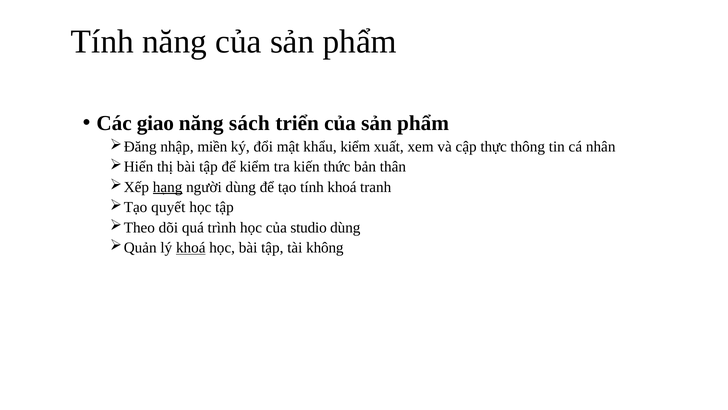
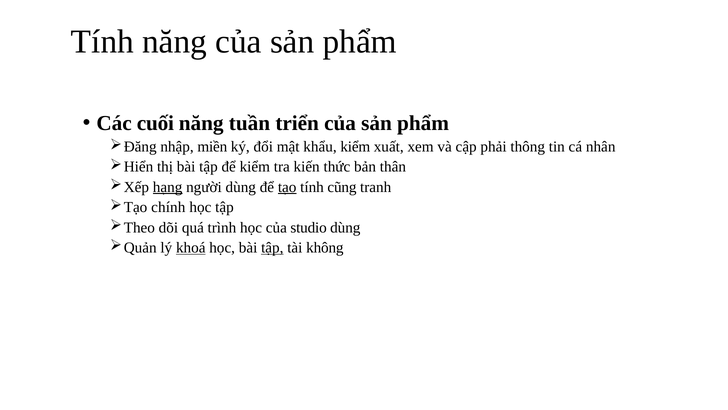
giao: giao -> cuối
sách: sách -> tuần
thực: thực -> phải
tạo underline: none -> present
tính khoá: khoá -> cũng
quyết: quyết -> chính
tập at (272, 247) underline: none -> present
